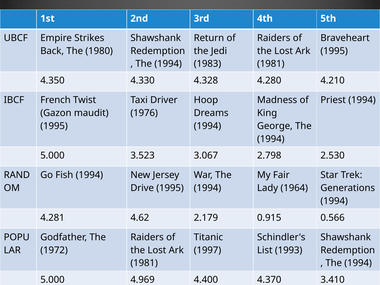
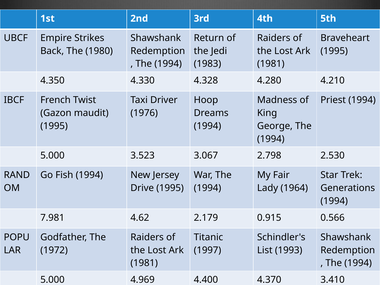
4.281: 4.281 -> 7.981
